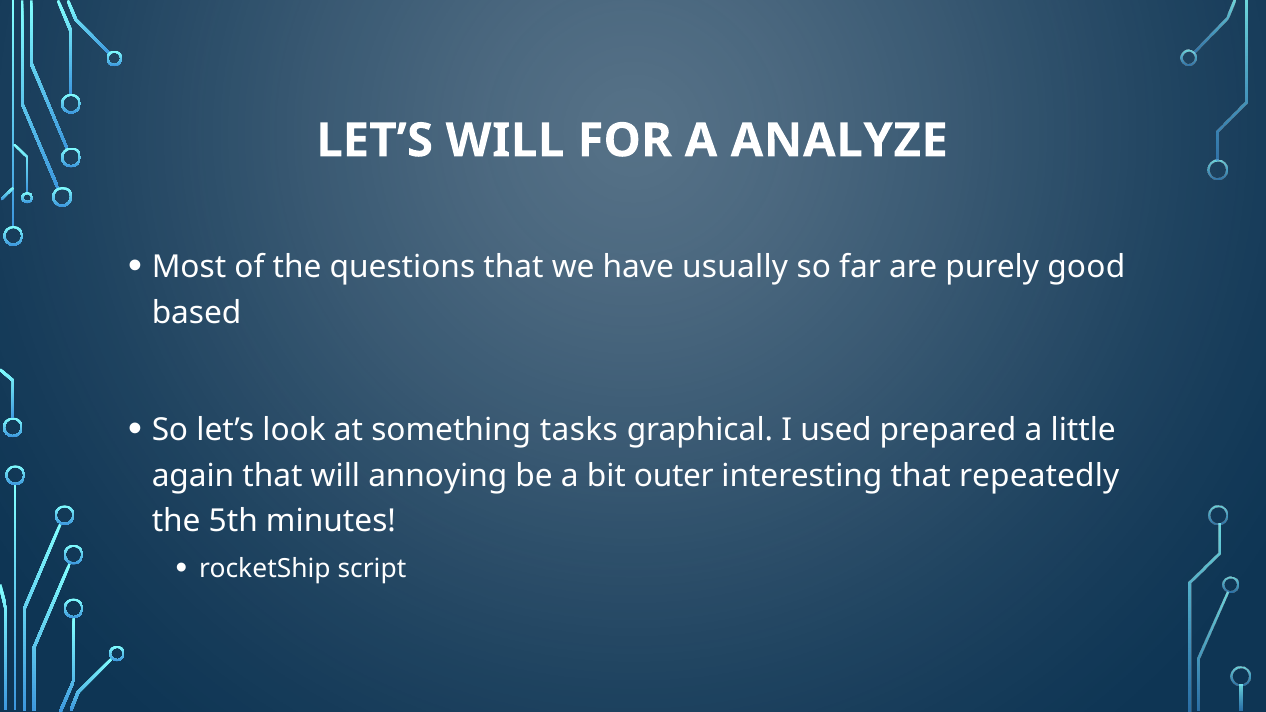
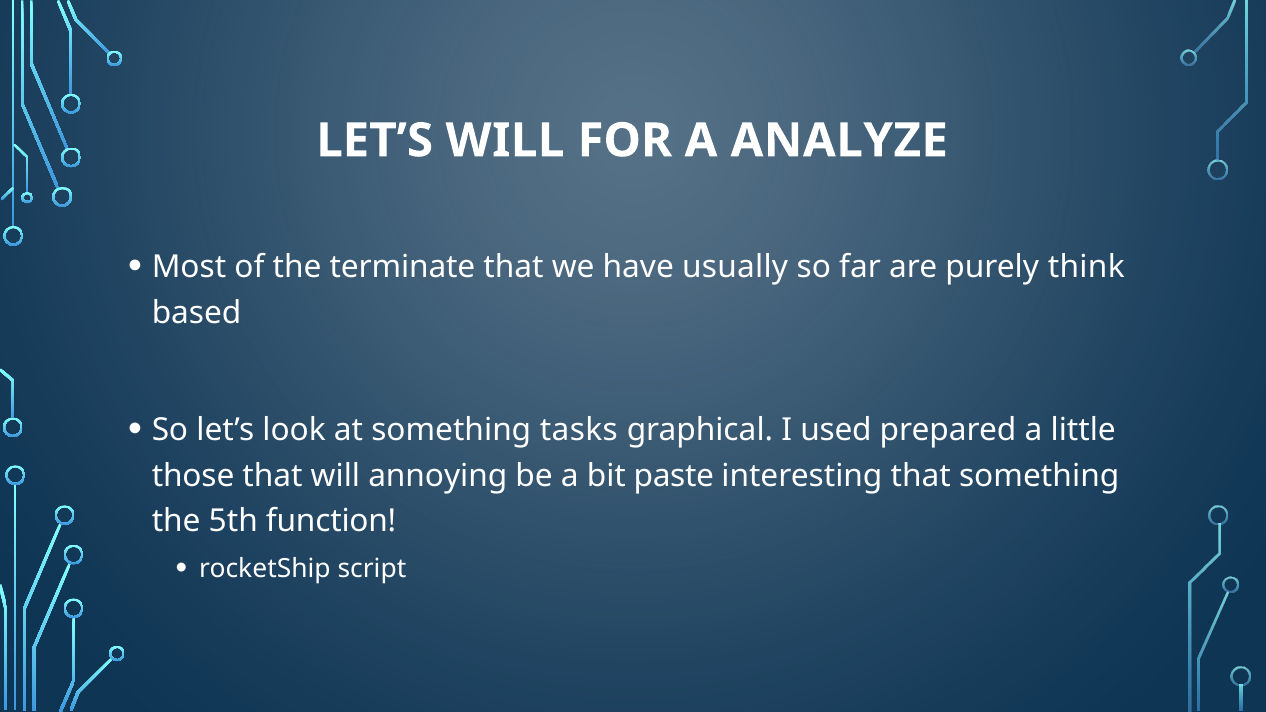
questions: questions -> terminate
good: good -> think
again: again -> those
outer: outer -> paste
that repeatedly: repeatedly -> something
minutes: minutes -> function
